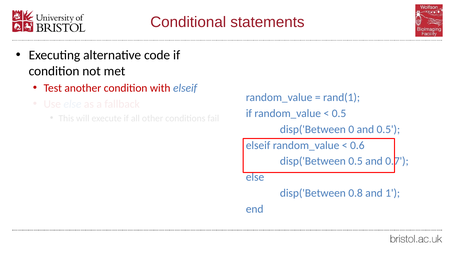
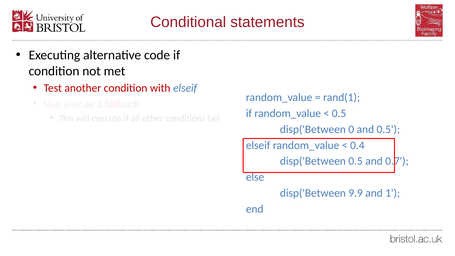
0.6: 0.6 -> 0.4
0.8: 0.8 -> 9.9
